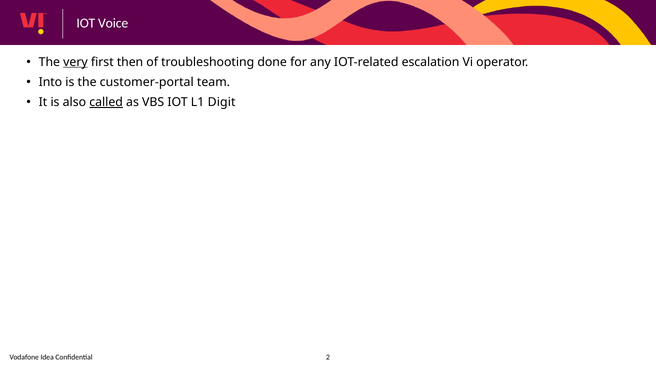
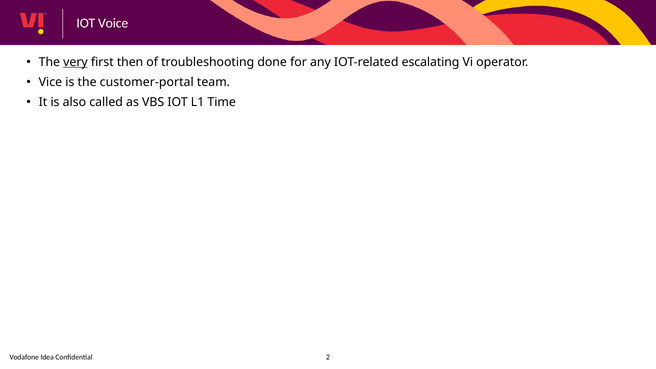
escalation: escalation -> escalating
Into: Into -> Vice
called underline: present -> none
Digit: Digit -> Time
